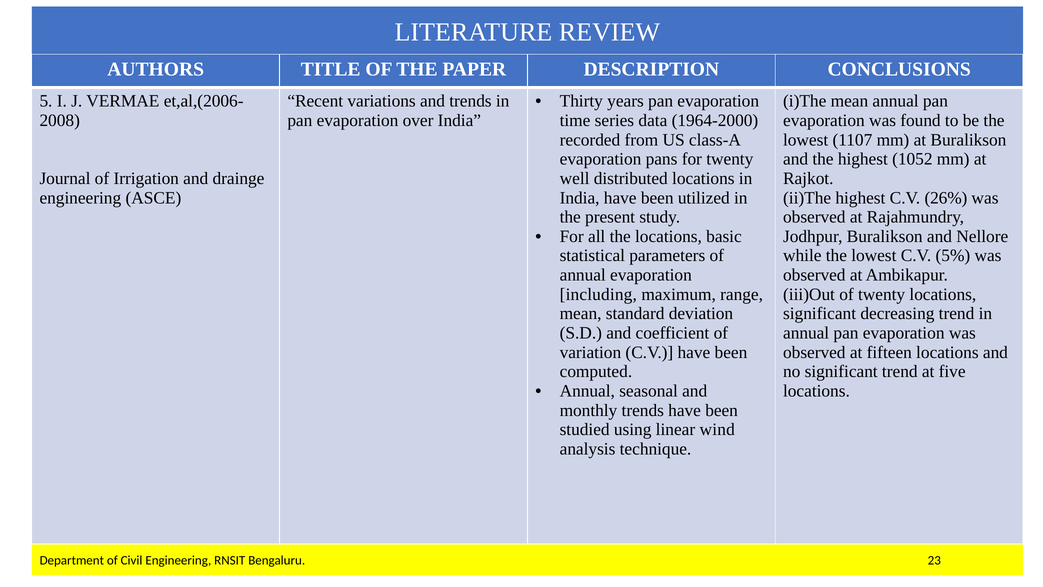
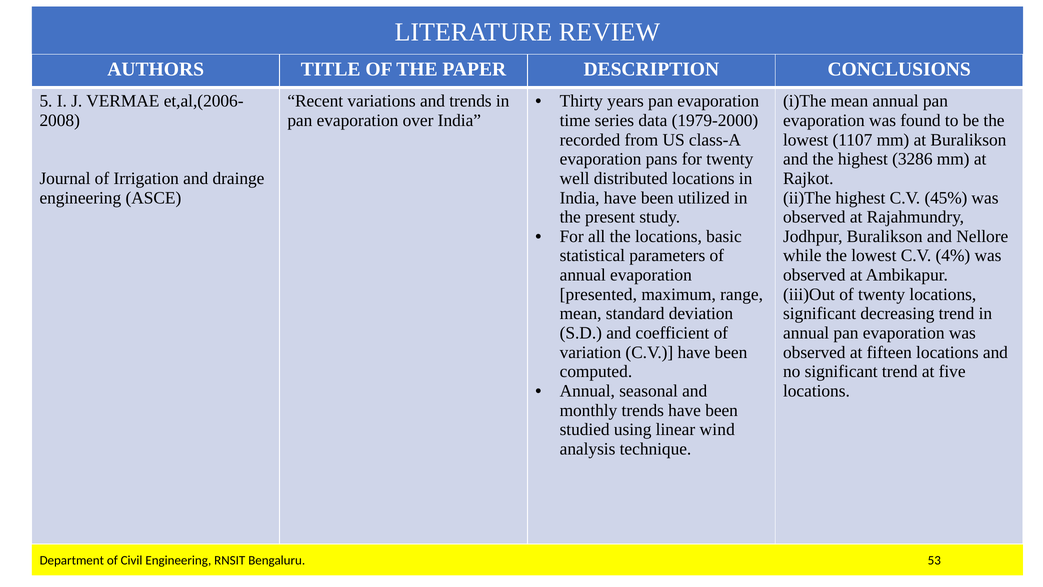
1964-2000: 1964-2000 -> 1979-2000
1052: 1052 -> 3286
26%: 26% -> 45%
5%: 5% -> 4%
including: including -> presented
23: 23 -> 53
